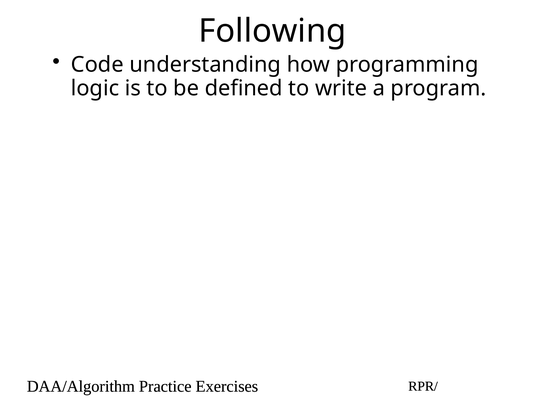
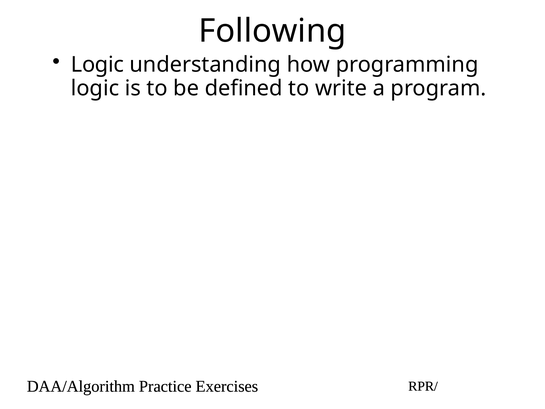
Code at (97, 65): Code -> Logic
